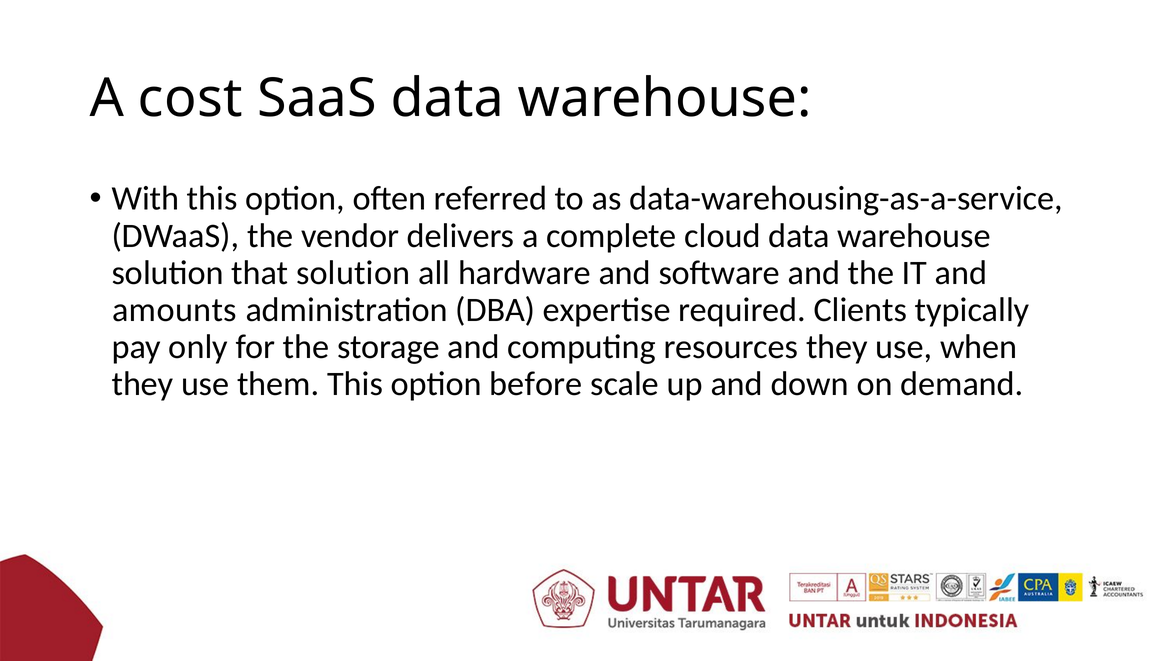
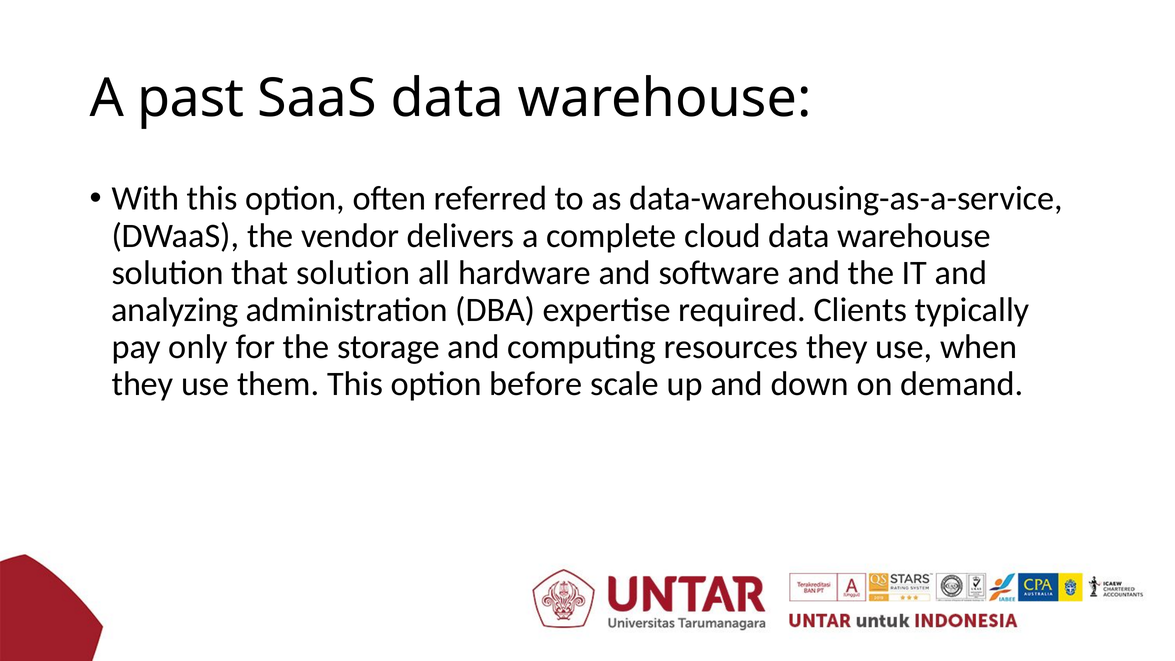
cost: cost -> past
amounts: amounts -> analyzing
